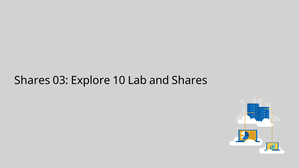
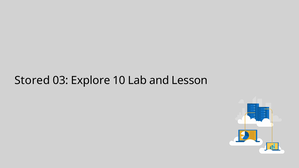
Shares at (32, 81): Shares -> Stored
and Shares: Shares -> Lesson
